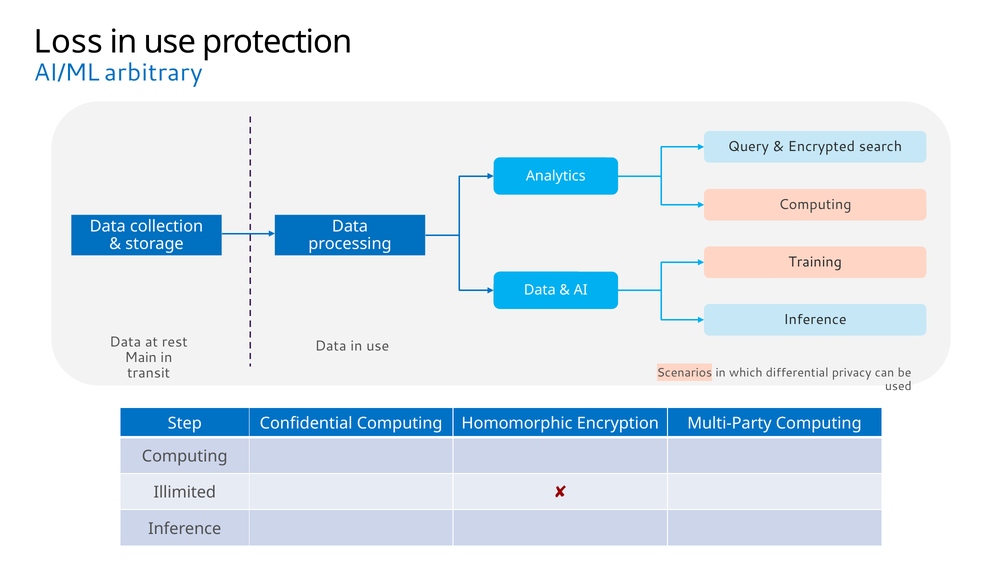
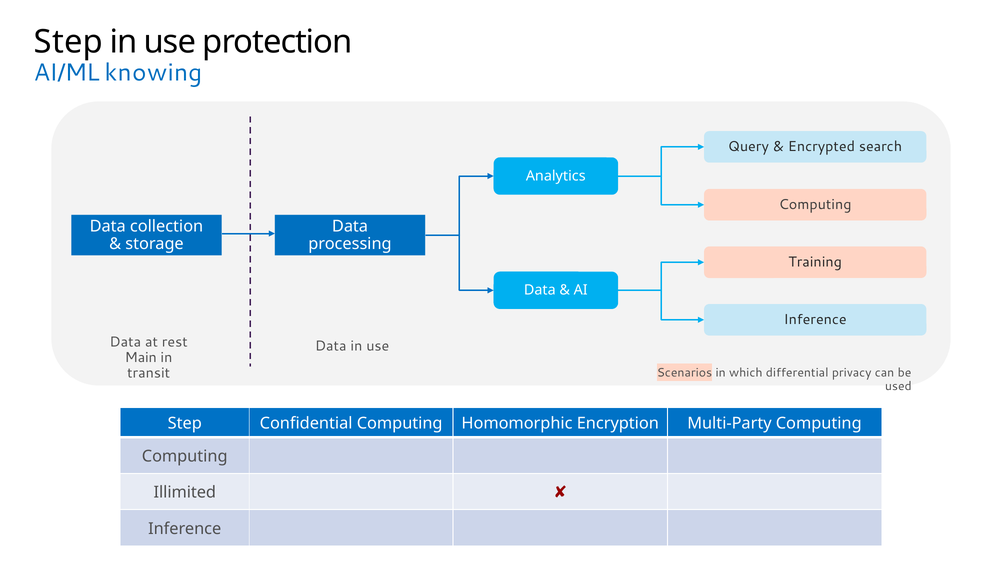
Loss at (68, 42): Loss -> Step
arbitrary: arbitrary -> knowing
